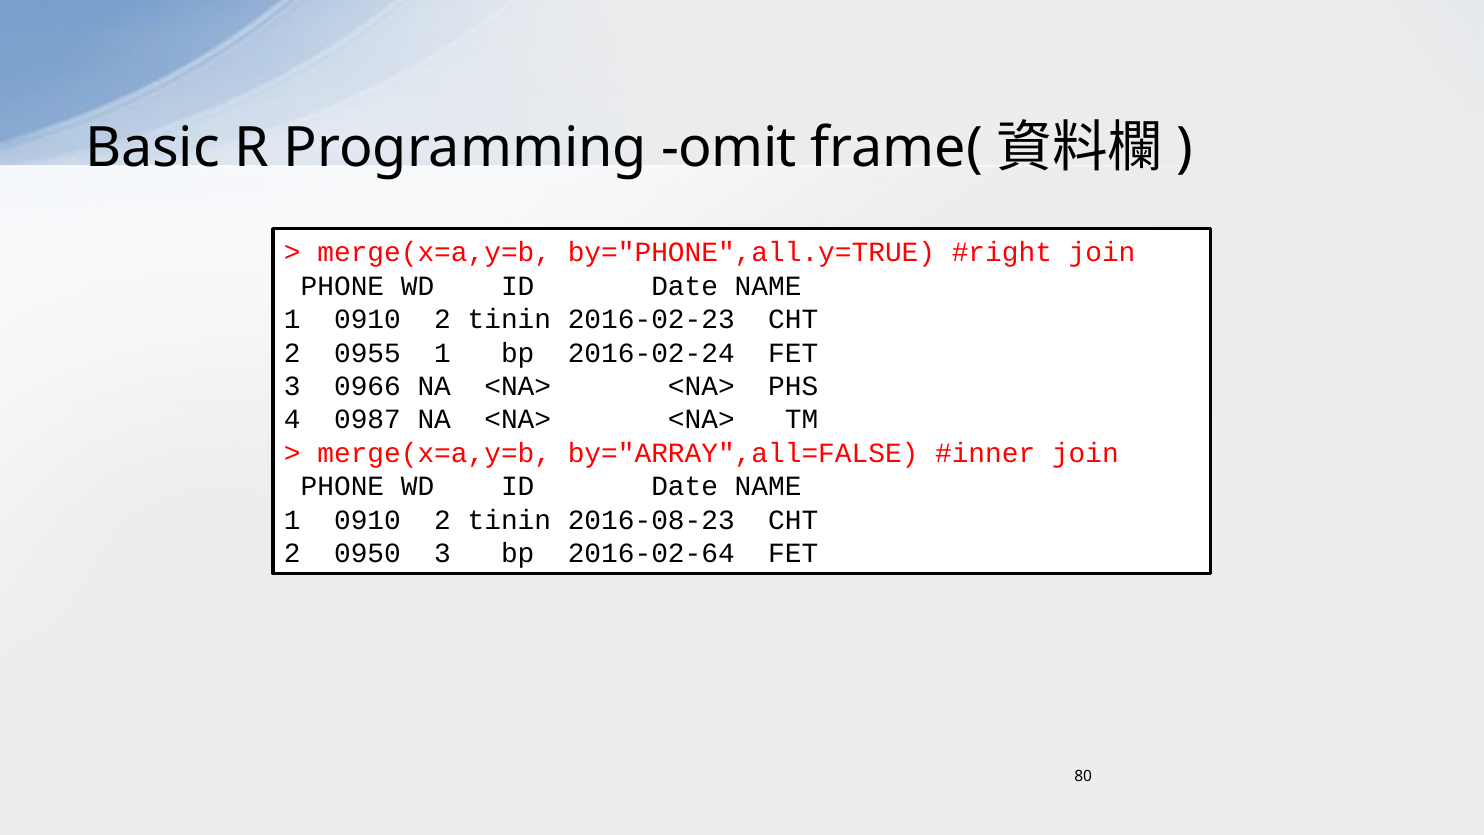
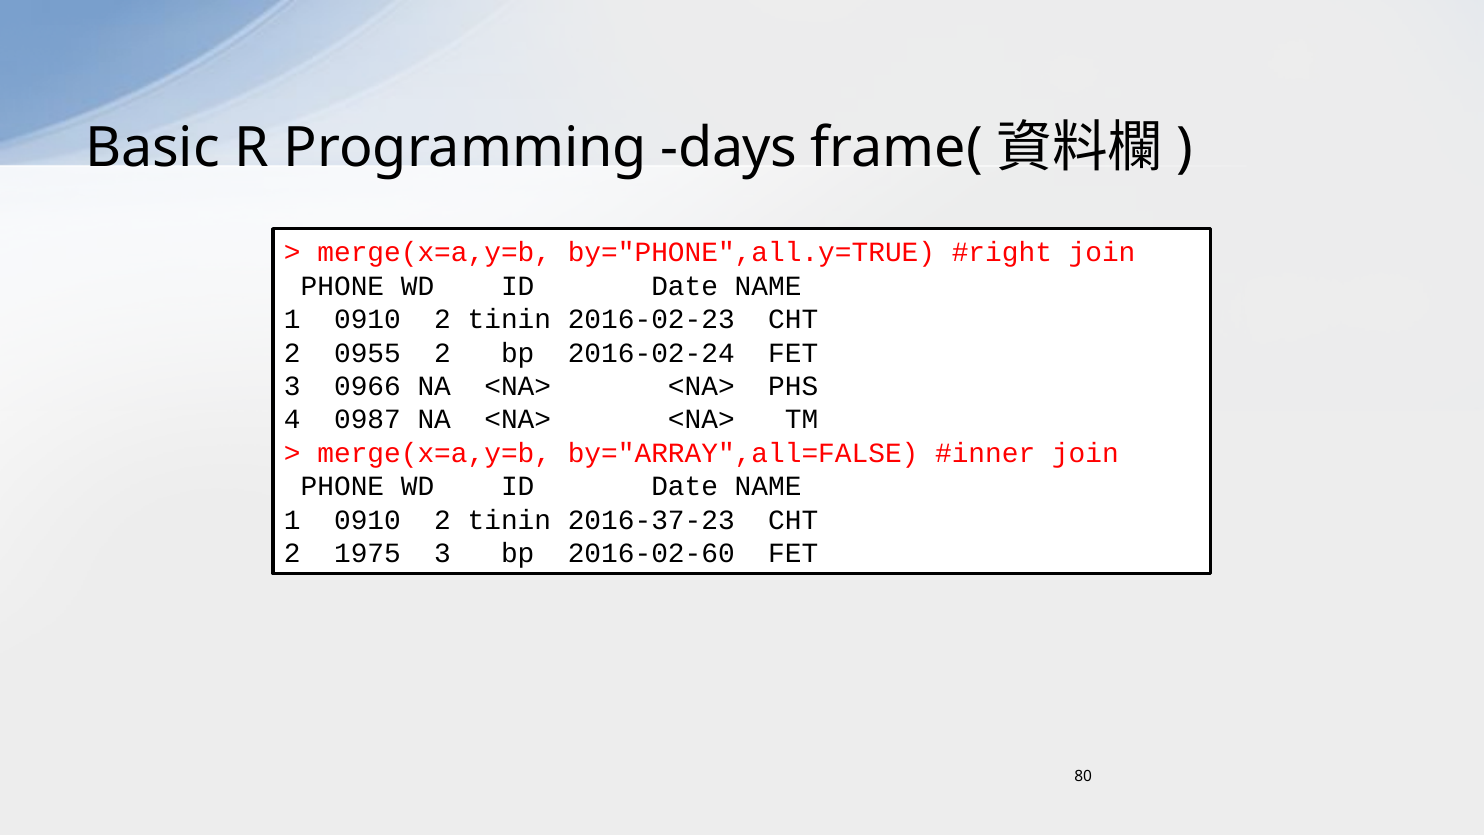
omit: omit -> days
0955 1: 1 -> 2
2016-08-23: 2016-08-23 -> 2016-37-23
0950: 0950 -> 1975
2016-02-64: 2016-02-64 -> 2016-02-60
